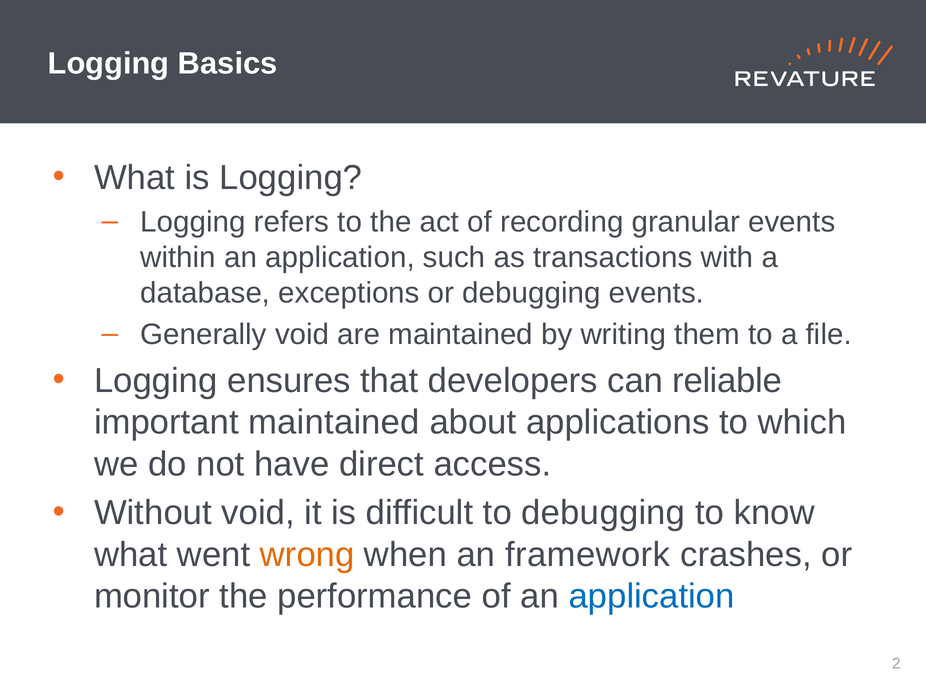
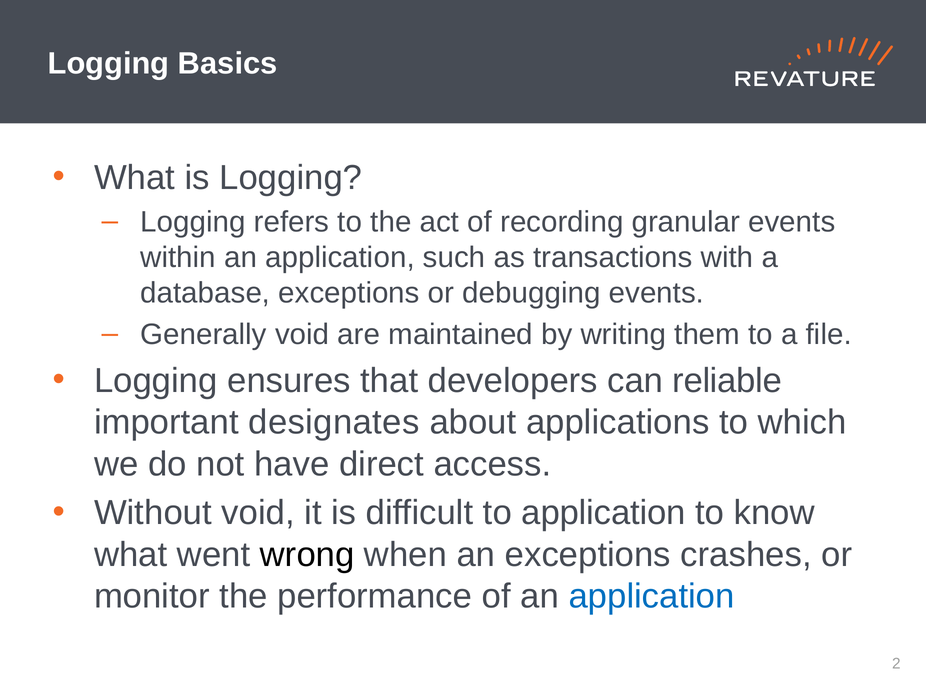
important maintained: maintained -> designates
to debugging: debugging -> application
wrong colour: orange -> black
an framework: framework -> exceptions
